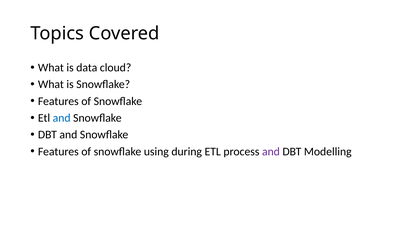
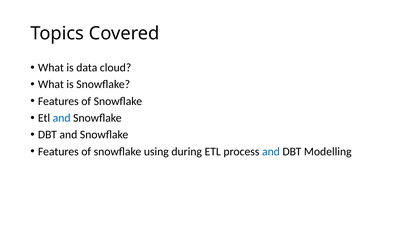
and at (271, 151) colour: purple -> blue
